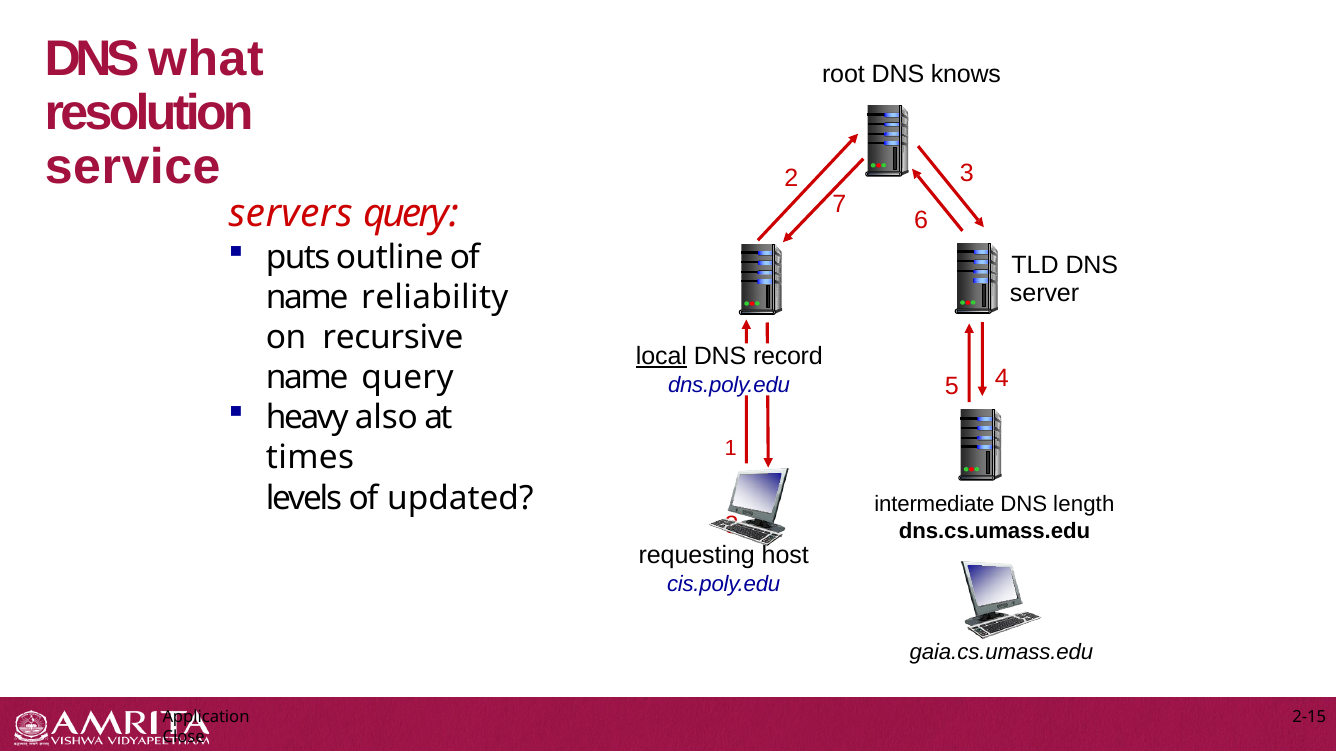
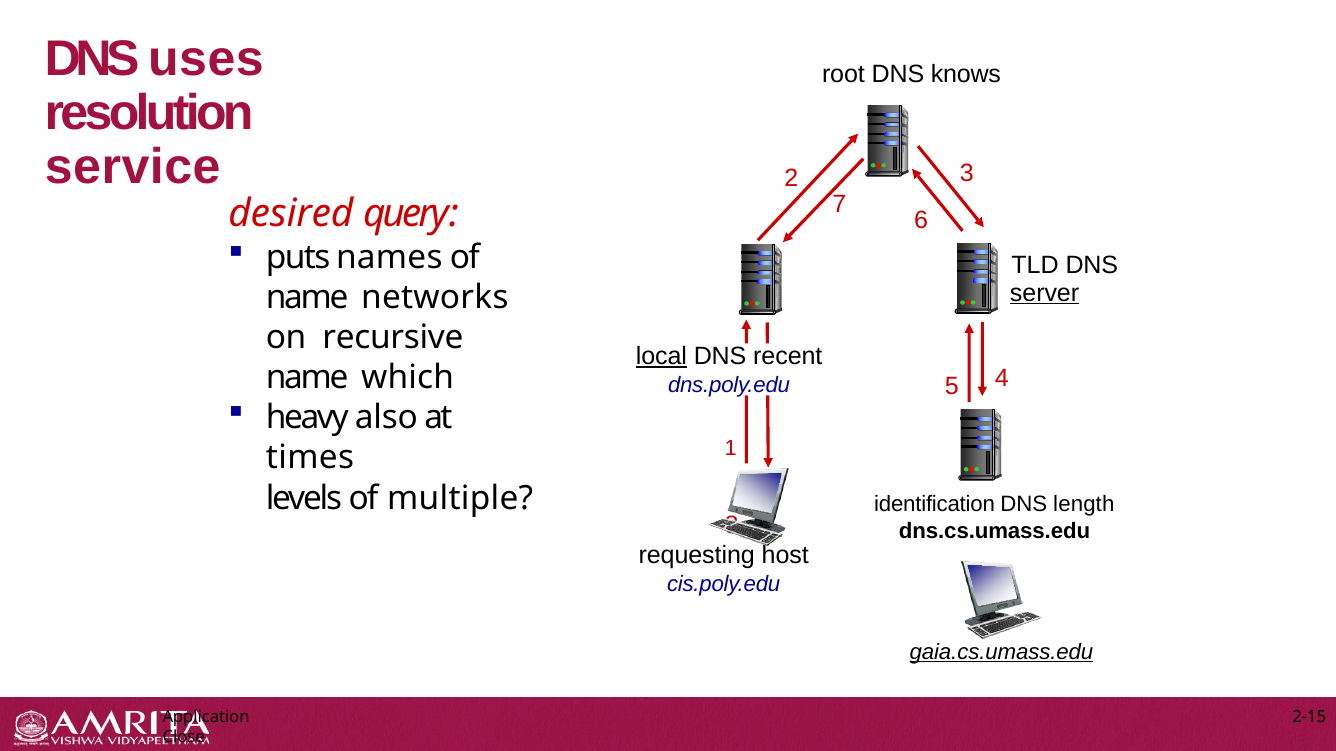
what: what -> uses
servers: servers -> desired
outline: outline -> names
server underline: none -> present
reliability: reliability -> networks
record: record -> recent
name query: query -> which
updated: updated -> multiple
intermediate: intermediate -> identification
gaia.cs.umass.edu underline: none -> present
